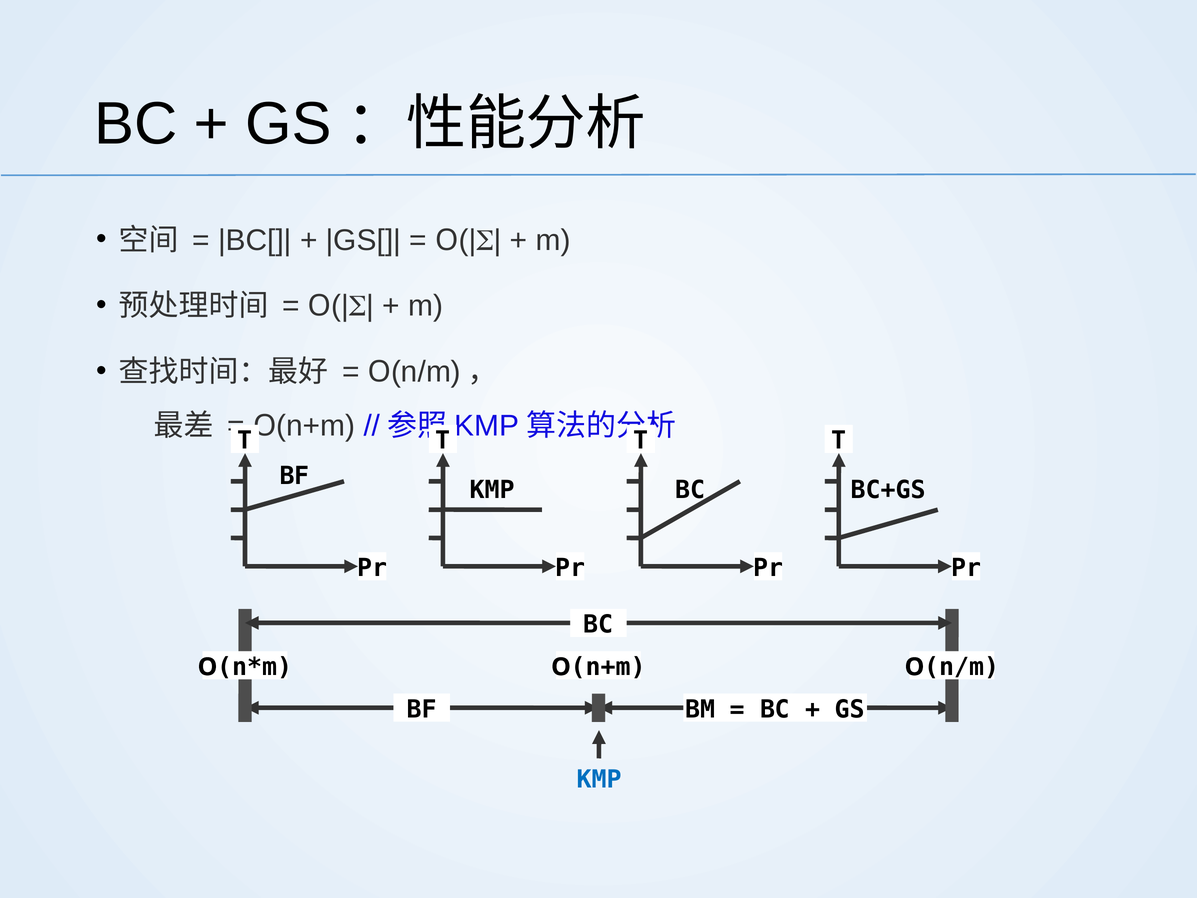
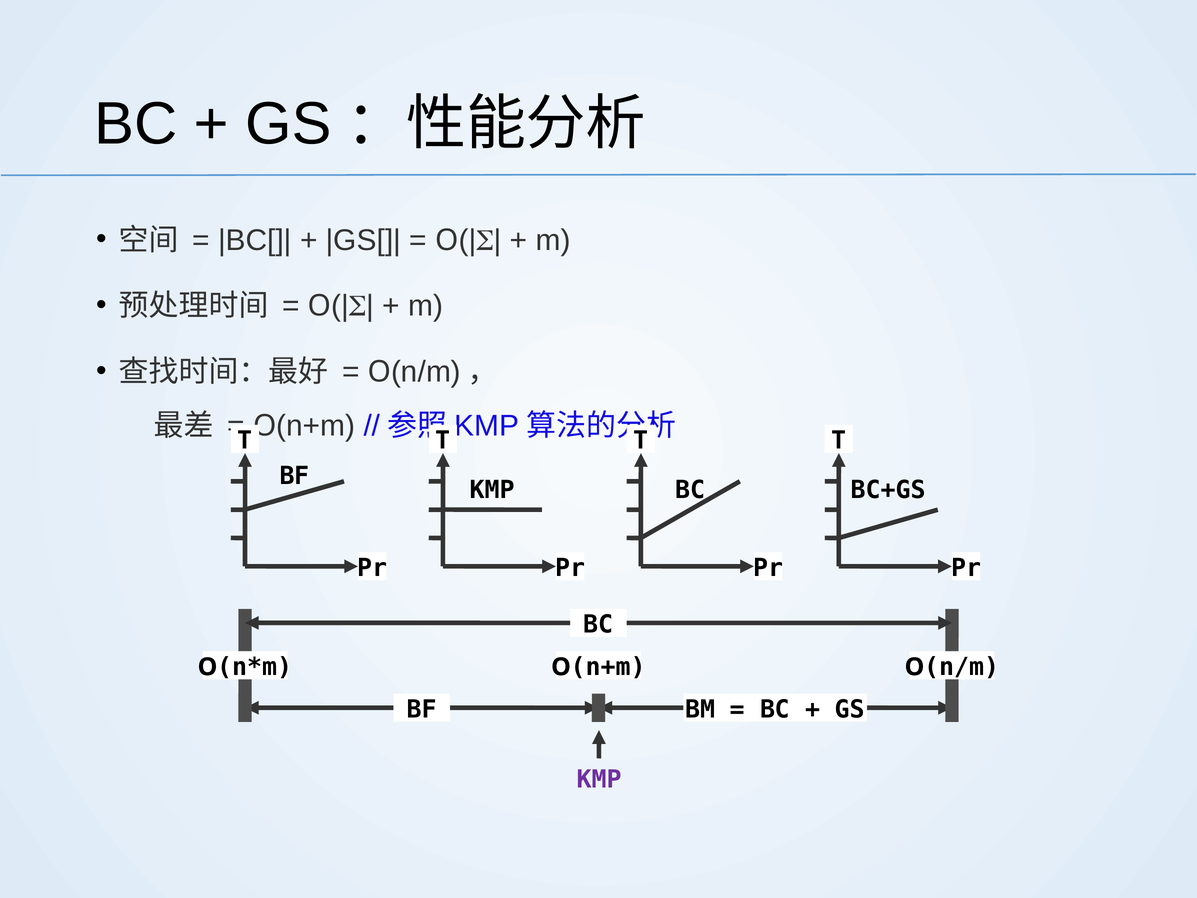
KMP at (599, 779) colour: blue -> purple
